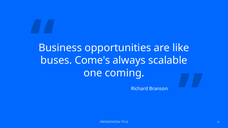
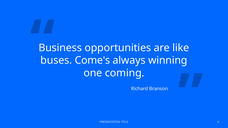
scalable: scalable -> winning
